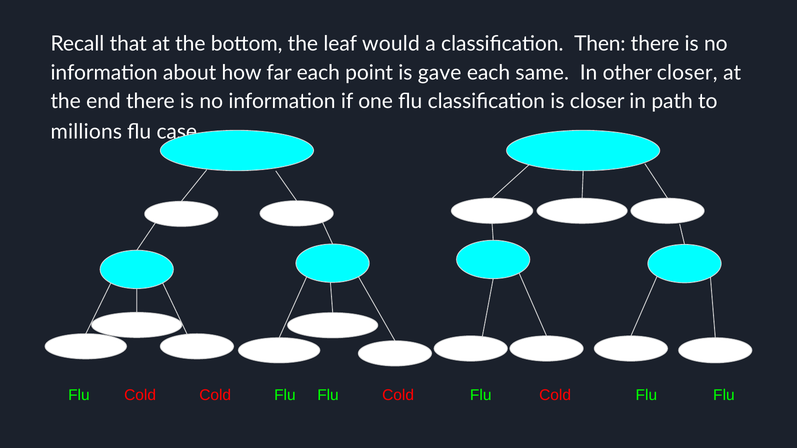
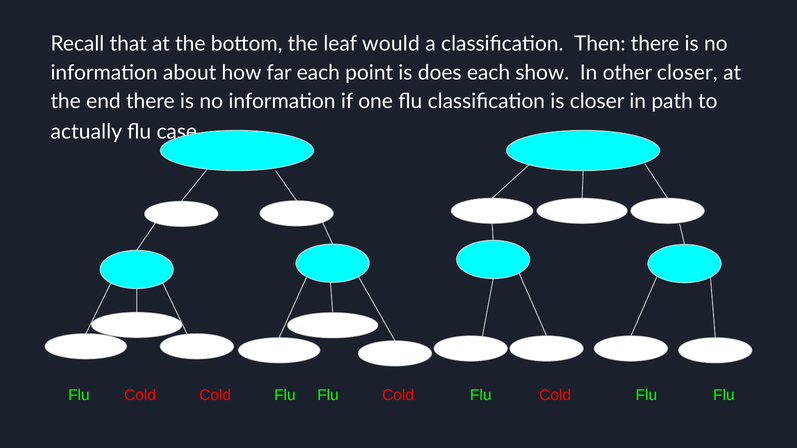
gave: gave -> does
same: same -> show
millions: millions -> actually
